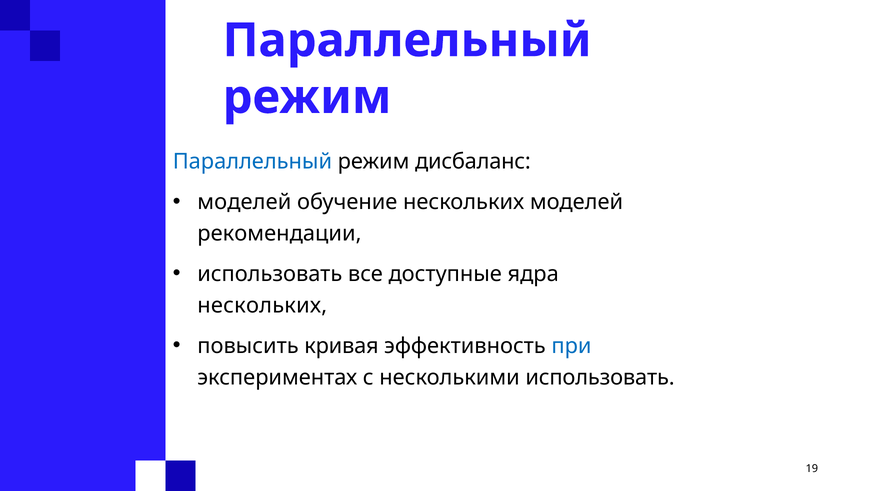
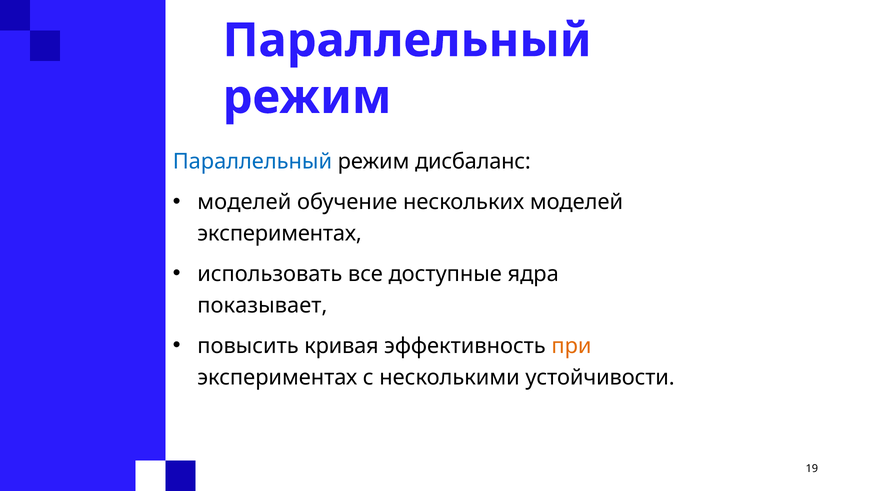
рекомендации at (279, 233): рекомендации -> экспериментах
нескольких at (262, 305): нескольких -> показывает
при colour: blue -> orange
несколькими использовать: использовать -> устойчивости
